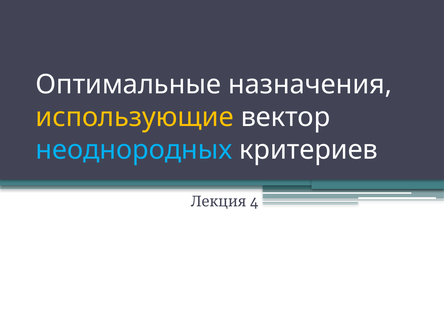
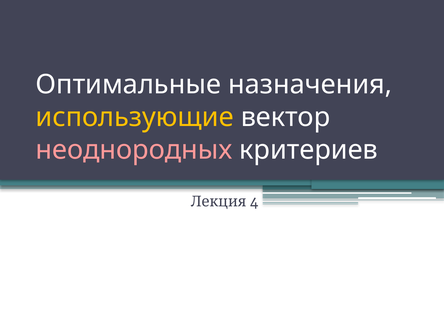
неоднородных colour: light blue -> pink
